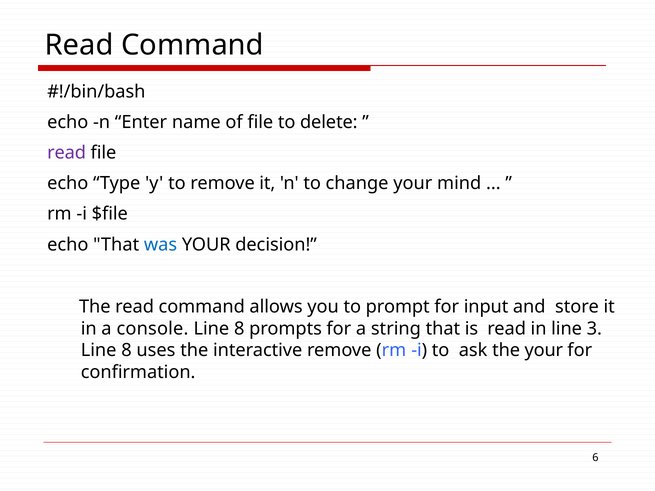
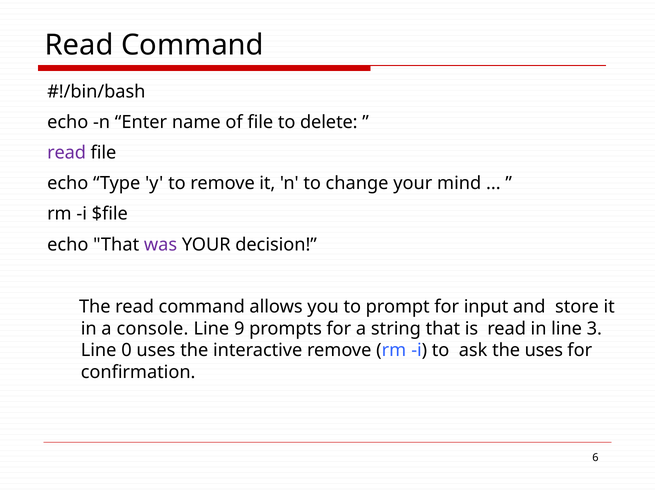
was colour: blue -> purple
8 at (239, 329): 8 -> 9
8 at (127, 351): 8 -> 0
the your: your -> uses
